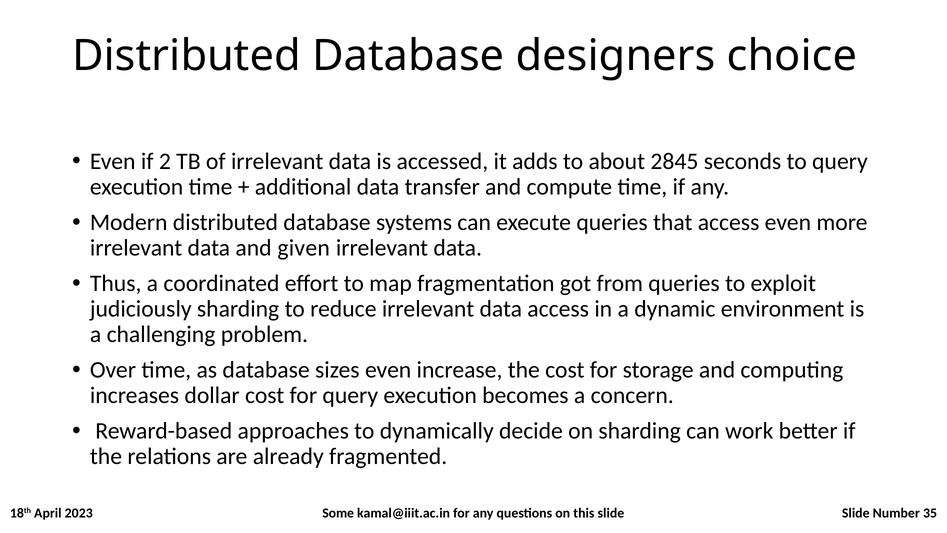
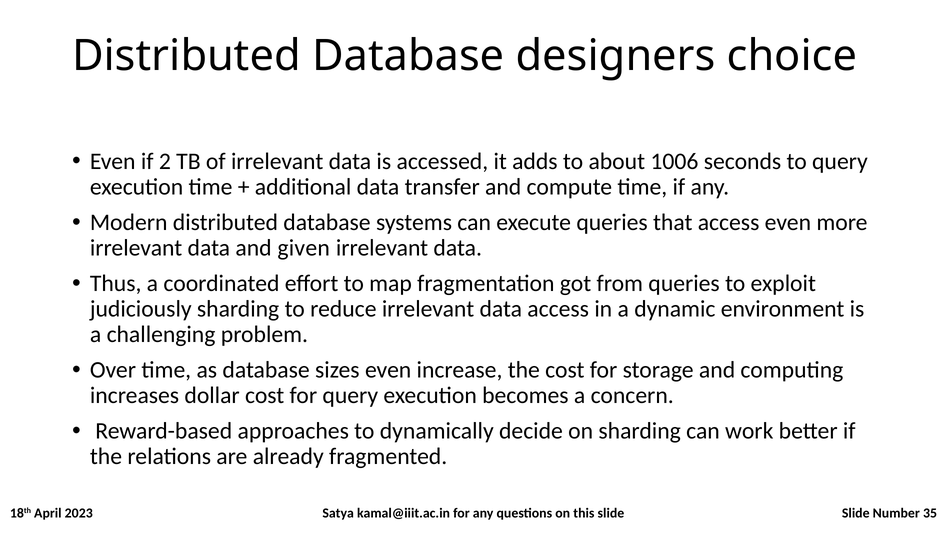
2845: 2845 -> 1006
Some: Some -> Satya
